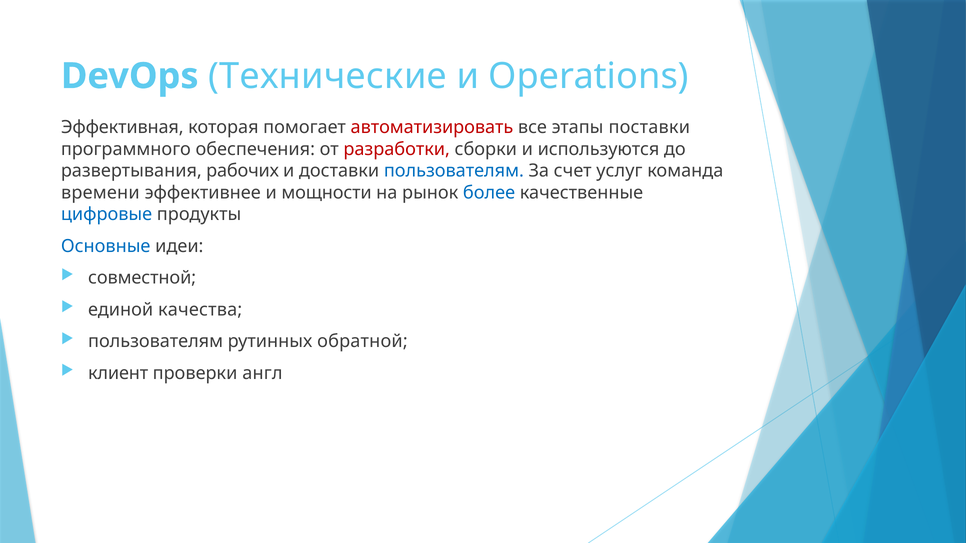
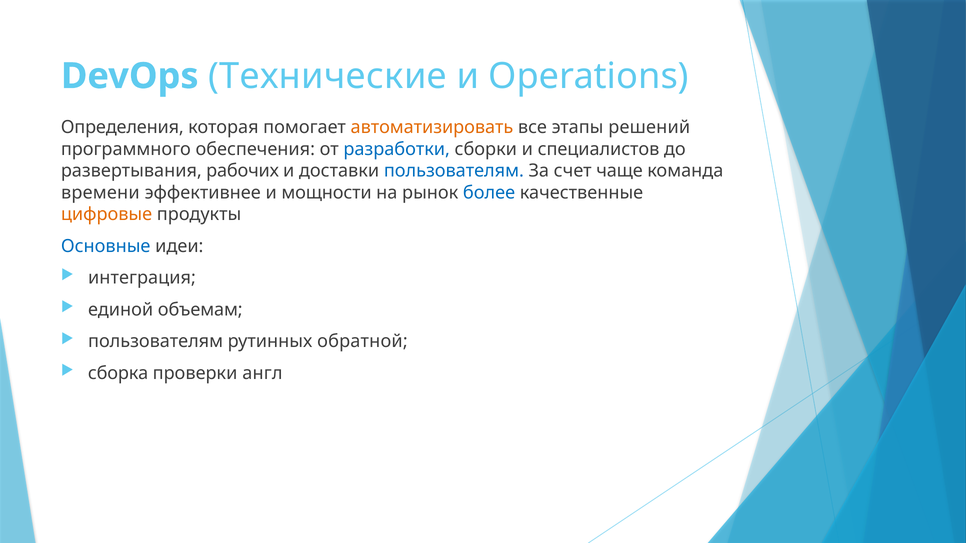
Эффективная: Эффективная -> Определения
автоматизировать colour: red -> orange
поставки: поставки -> решений
разработки colour: red -> blue
используются: используются -> специалистов
услуг: услуг -> чаще
цифровые colour: blue -> orange
совместной: совместной -> интеграция
качества: качества -> объемам
клиент: клиент -> сборка
